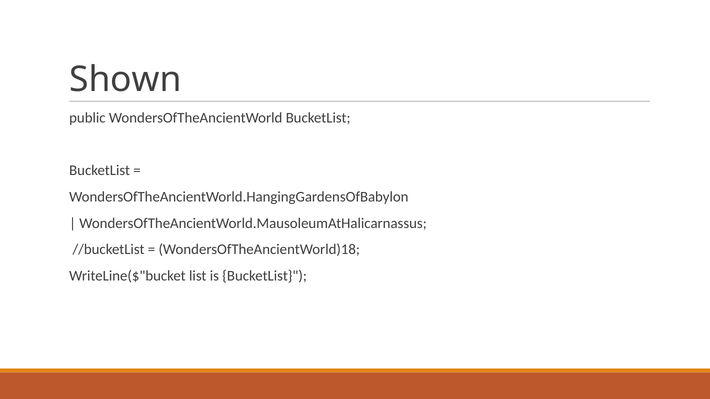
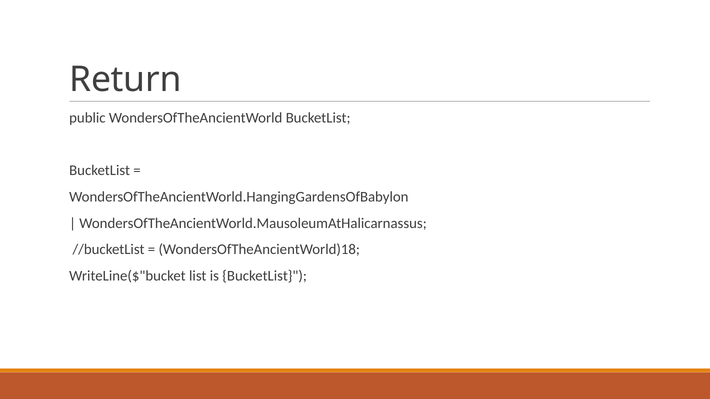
Shown: Shown -> Return
